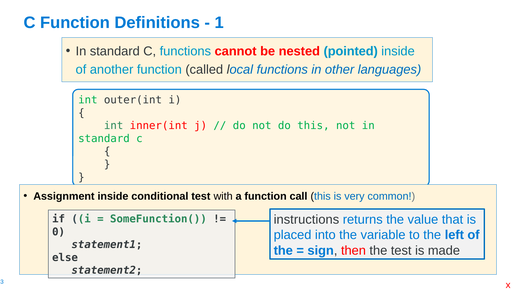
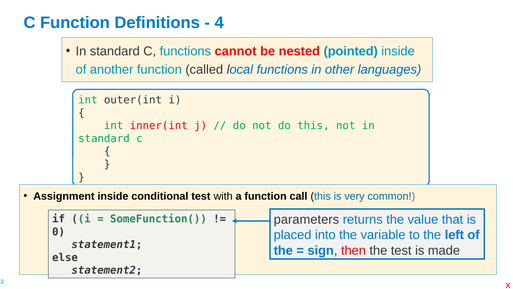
1: 1 -> 4
instructions: instructions -> parameters
